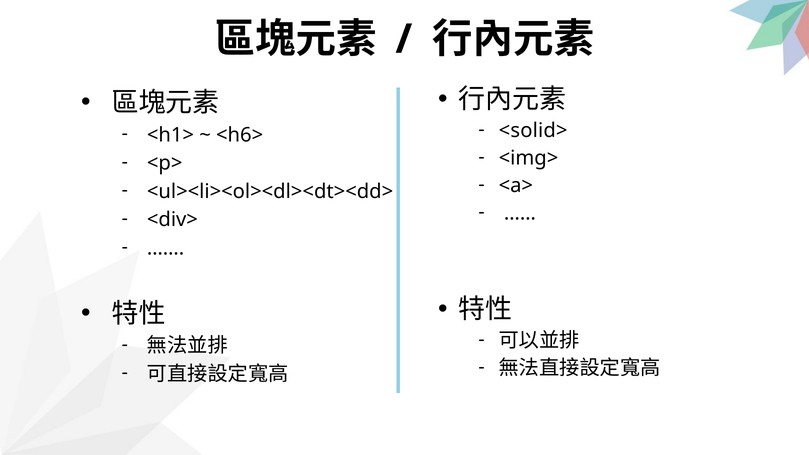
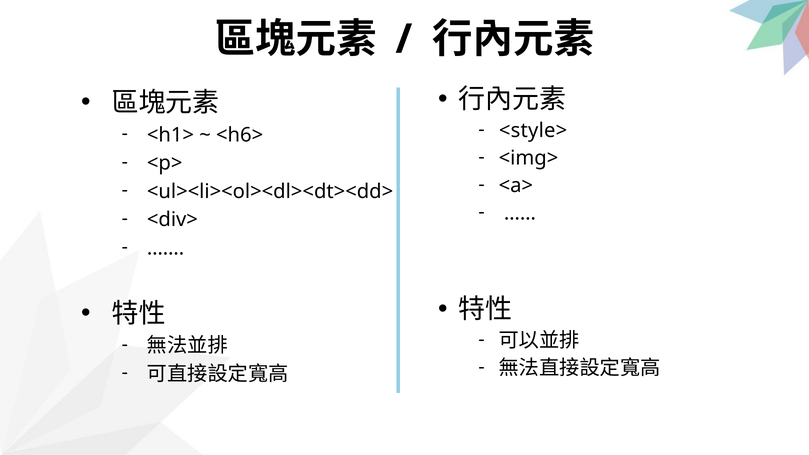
<solid>: <solid> -> <style>
